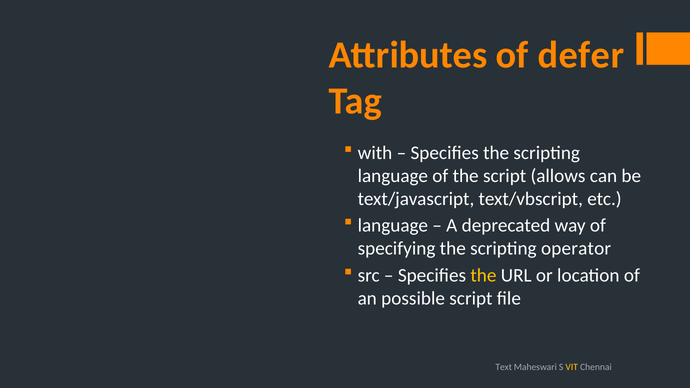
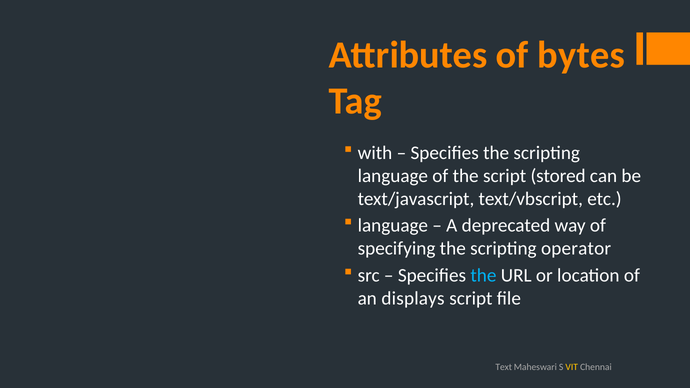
defer: defer -> bytes
allows: allows -> stored
the at (483, 276) colour: yellow -> light blue
possible: possible -> displays
